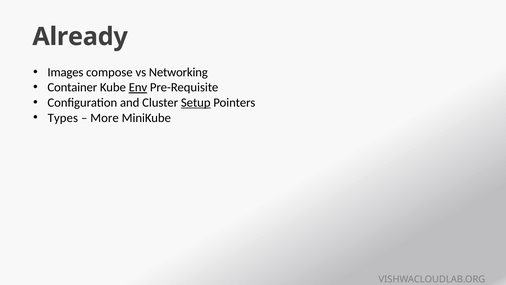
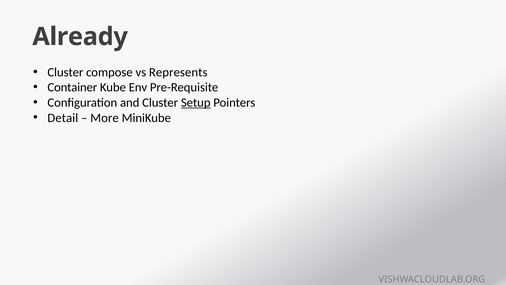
Images at (65, 72): Images -> Cluster
Networking: Networking -> Represents
Env underline: present -> none
Types: Types -> Detail
